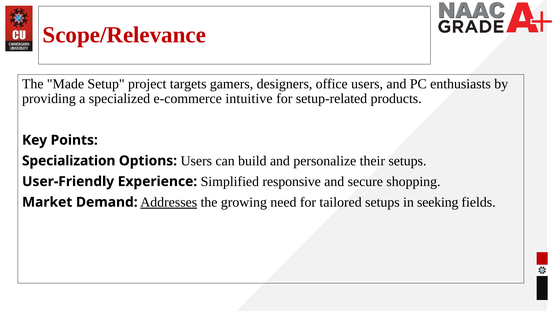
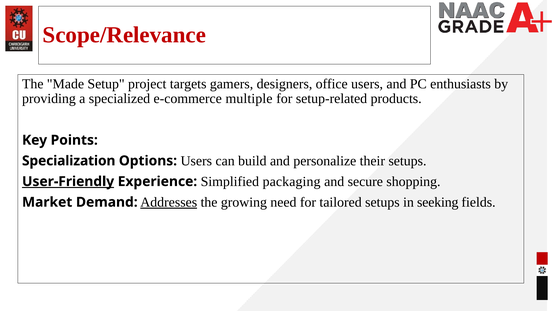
intuitive: intuitive -> multiple
User-Friendly underline: none -> present
responsive: responsive -> packaging
